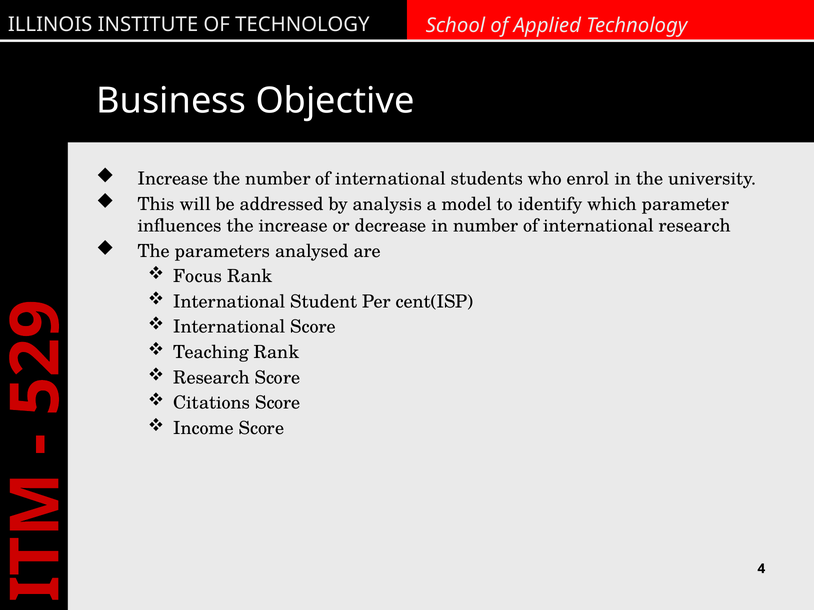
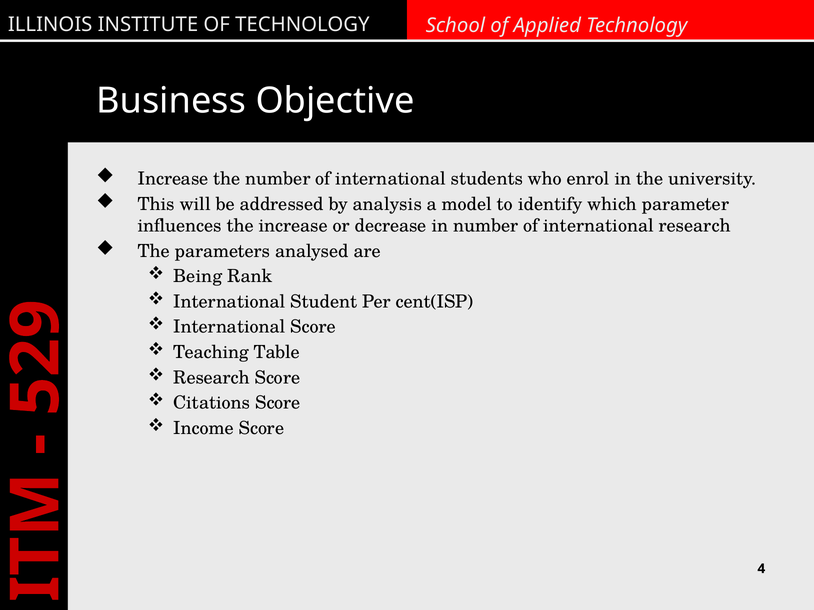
Focus: Focus -> Being
Teaching Rank: Rank -> Table
